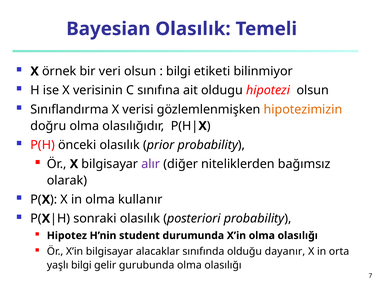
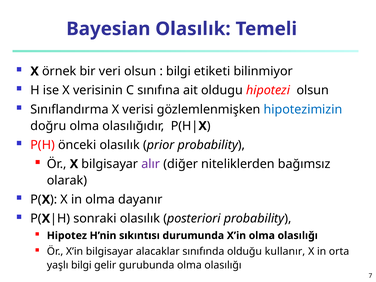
hipotezimizin colour: orange -> blue
kullanır: kullanır -> dayanır
student: student -> sıkıntısı
dayanır: dayanır -> kullanır
